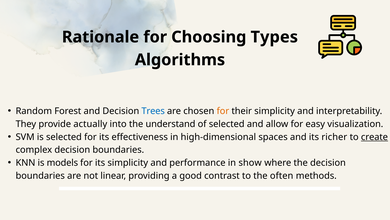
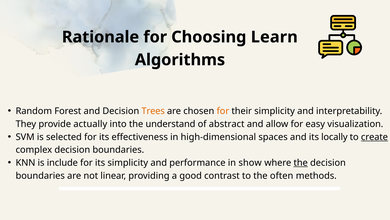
Types: Types -> Learn
Trees colour: blue -> orange
of selected: selected -> abstract
richer: richer -> locally
models: models -> include
the at (301, 162) underline: none -> present
